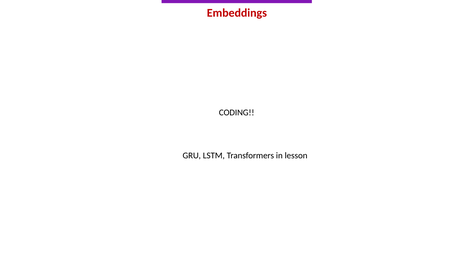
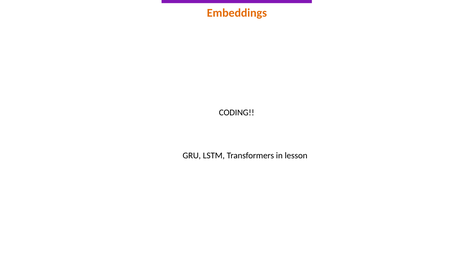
Embeddings colour: red -> orange
